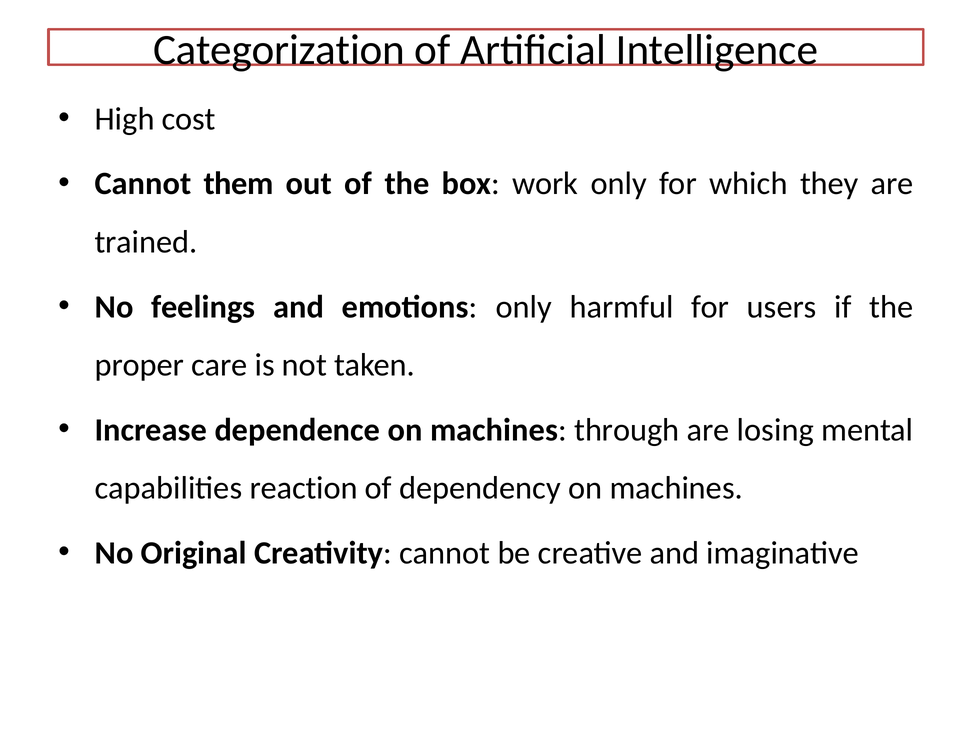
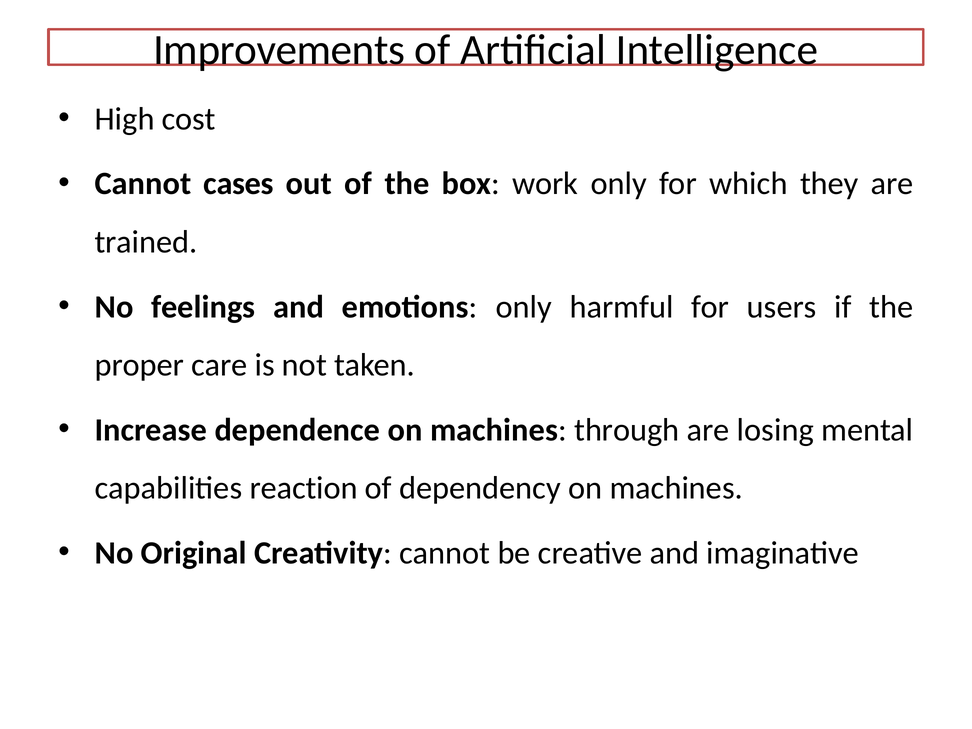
Categorization: Categorization -> Improvements
them: them -> cases
